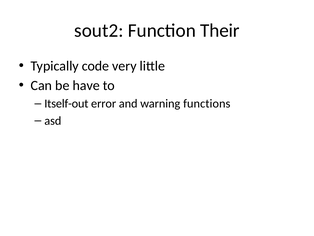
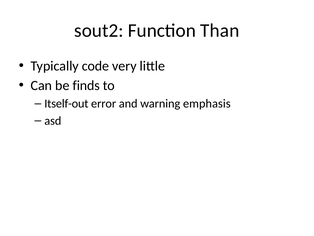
Their: Their -> Than
have: have -> finds
functions: functions -> emphasis
